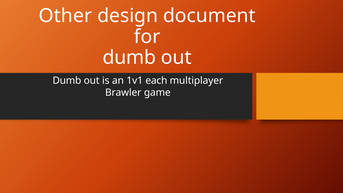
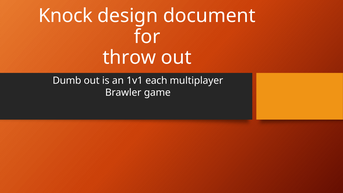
Other: Other -> Knock
dumb at (129, 58): dumb -> throw
